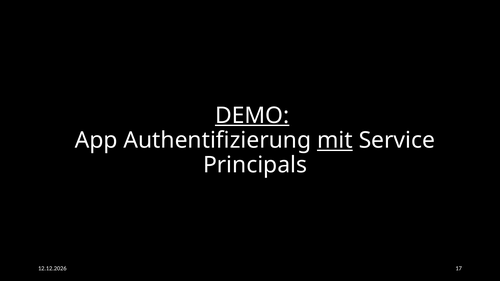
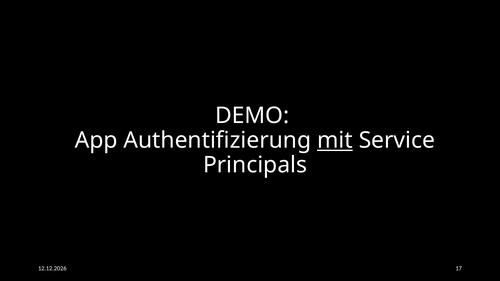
DEMO underline: present -> none
